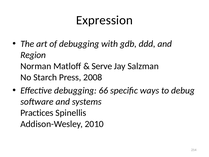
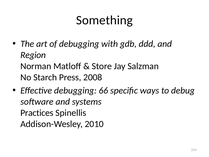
Expression: Expression -> Something
Serve: Serve -> Store
